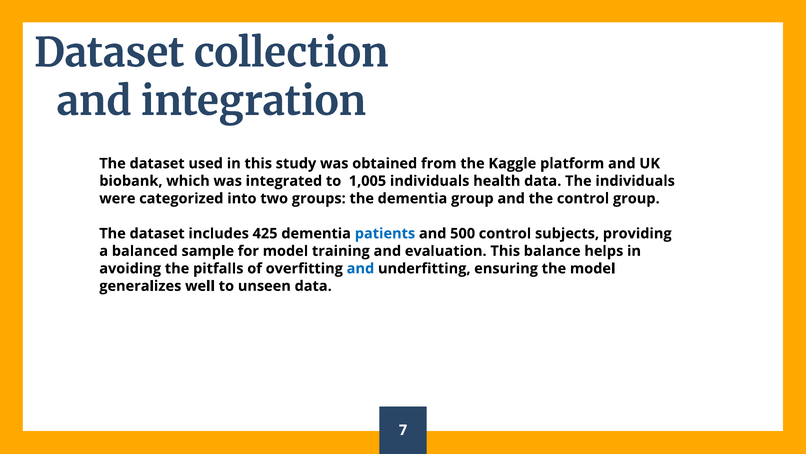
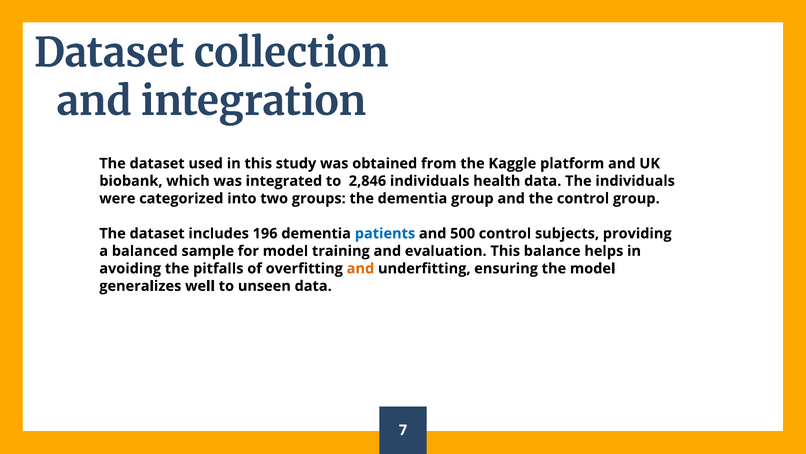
1,005: 1,005 -> 2,846
425: 425 -> 196
and at (360, 268) colour: blue -> orange
